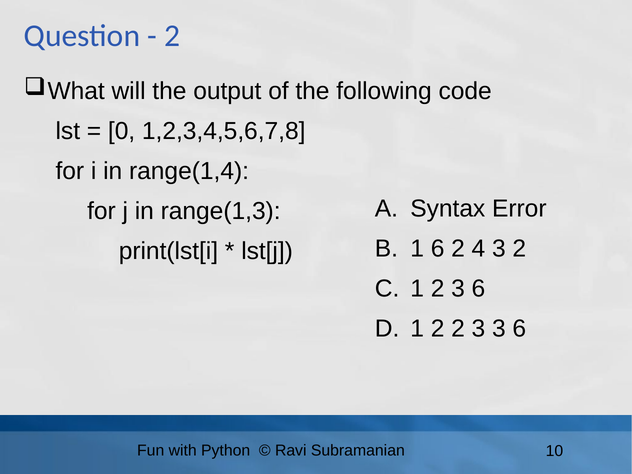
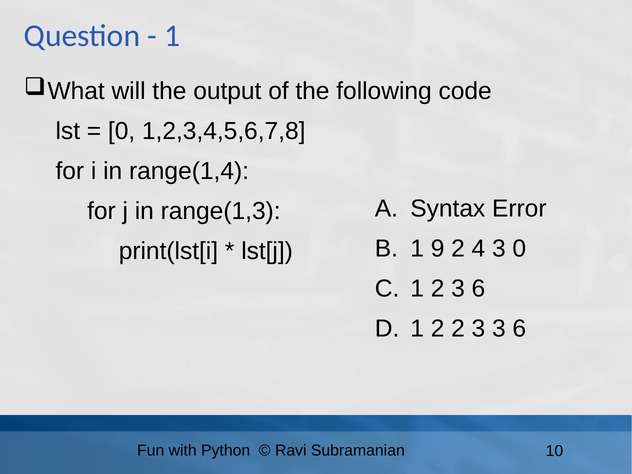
2 at (172, 36): 2 -> 1
1 6: 6 -> 9
3 2: 2 -> 0
